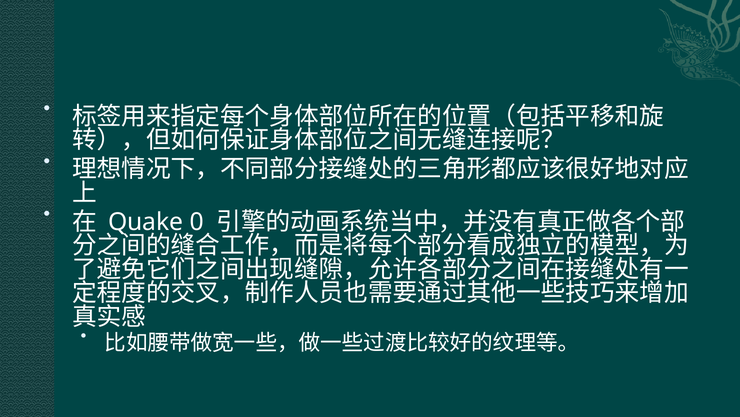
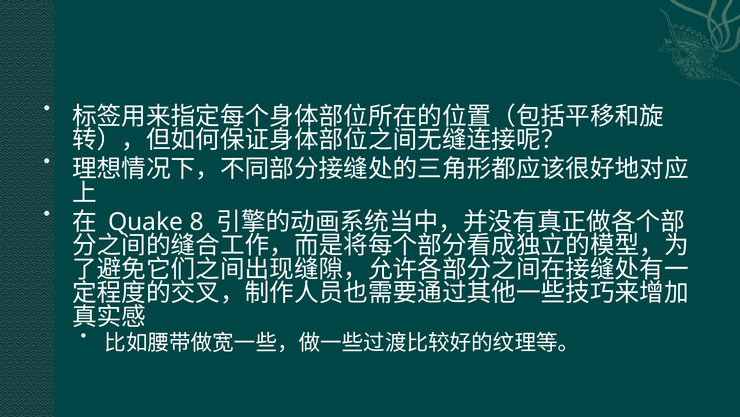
0: 0 -> 8
